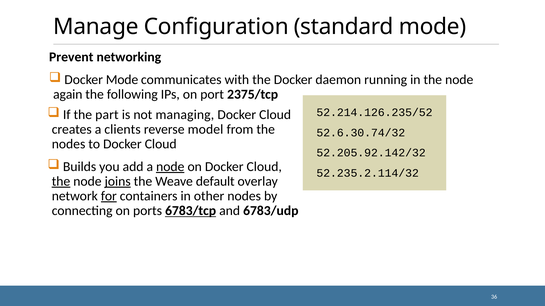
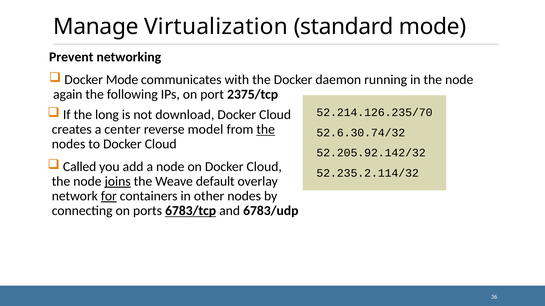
Configuration: Configuration -> Virtualization
part: part -> long
managing: managing -> download
52.214.126.235/52: 52.214.126.235/52 -> 52.214.126.235/70
clients: clients -> center
the at (266, 130) underline: none -> present
Builds: Builds -> Called
node at (170, 167) underline: present -> none
the at (61, 182) underline: present -> none
